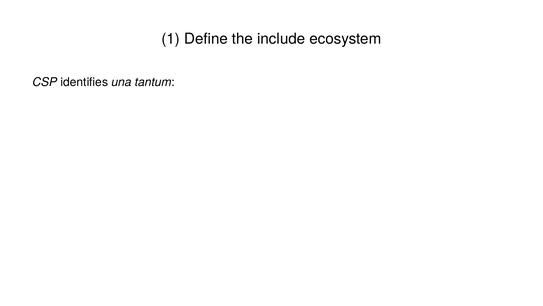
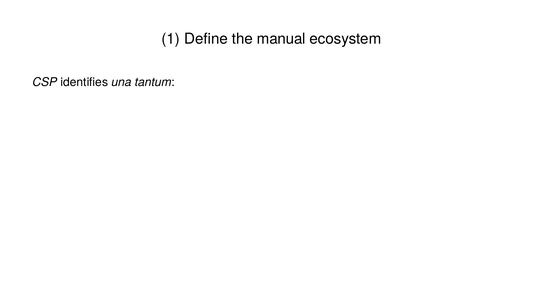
include: include -> manual
